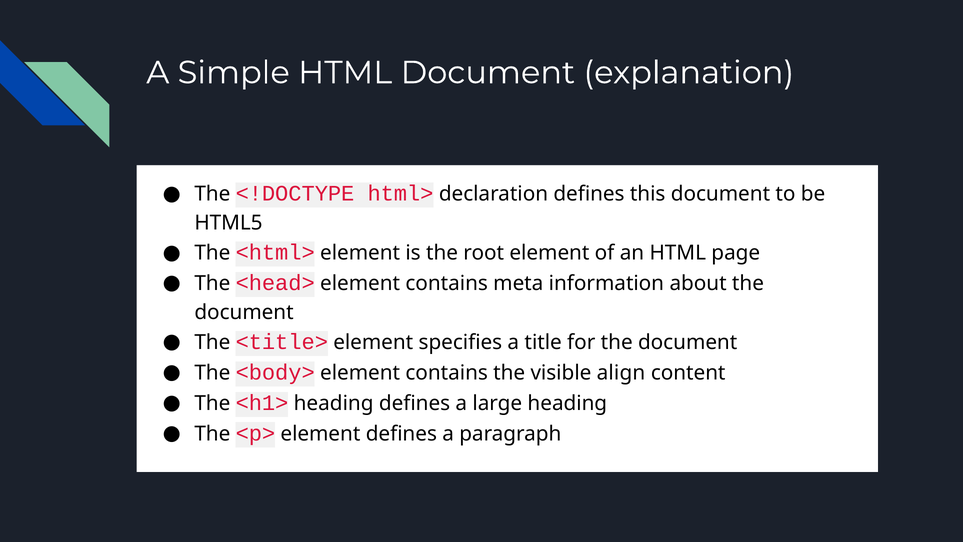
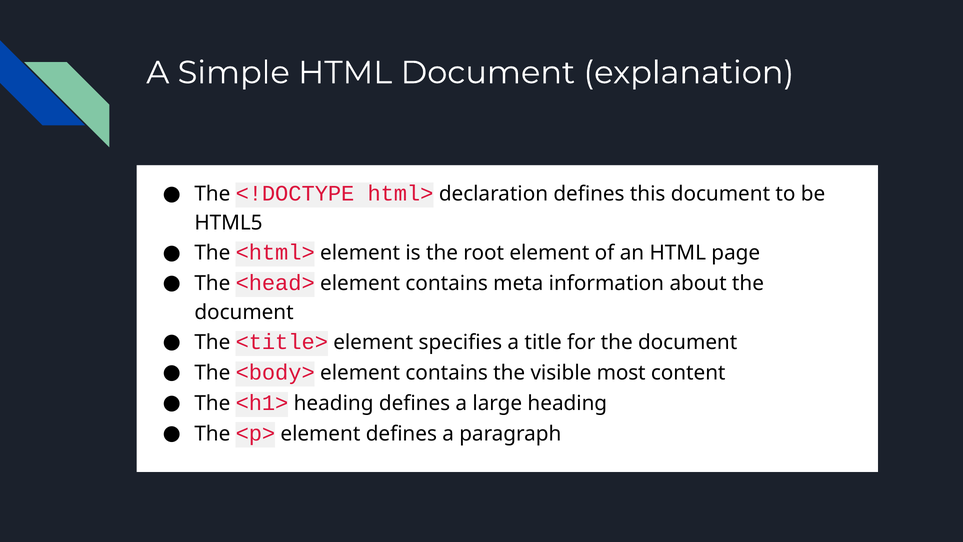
align: align -> most
